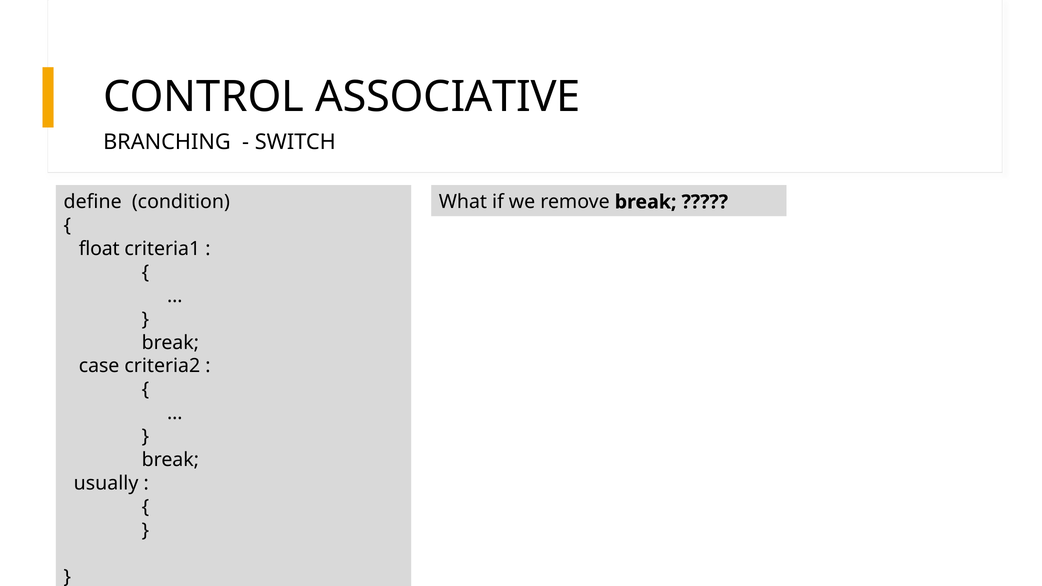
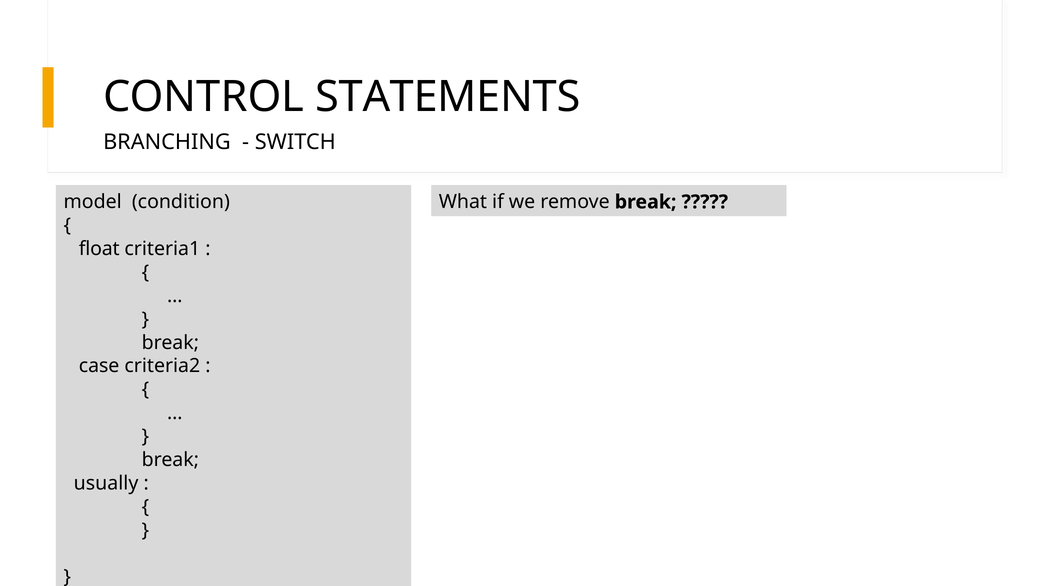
ASSOCIATIVE: ASSOCIATIVE -> STATEMENTS
define: define -> model
